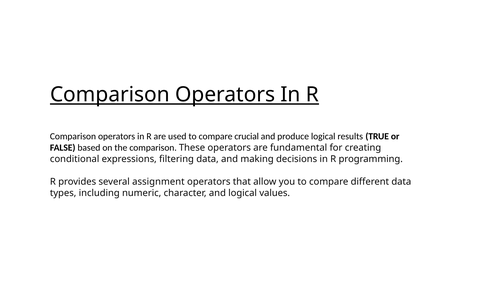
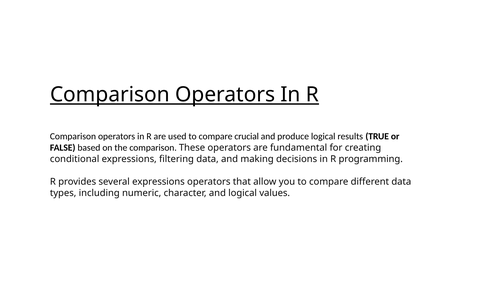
several assignment: assignment -> expressions
